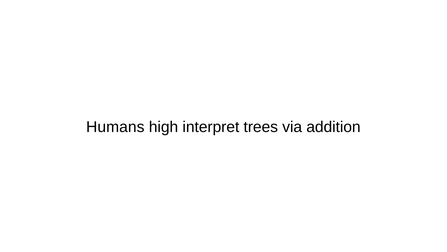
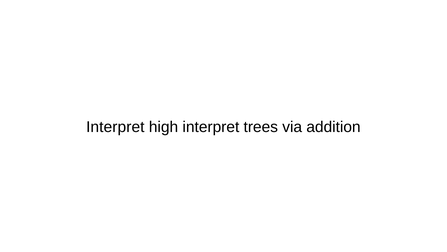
Humans at (115, 127): Humans -> Interpret
